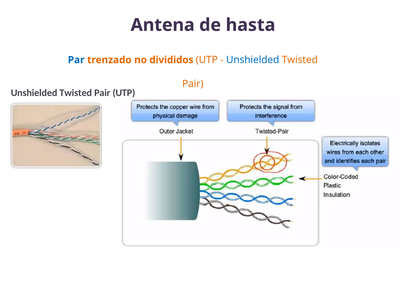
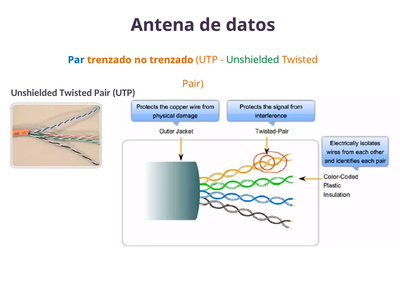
hasta: hasta -> datos
no divididos: divididos -> trenzado
Unshielded at (253, 60) colour: blue -> green
